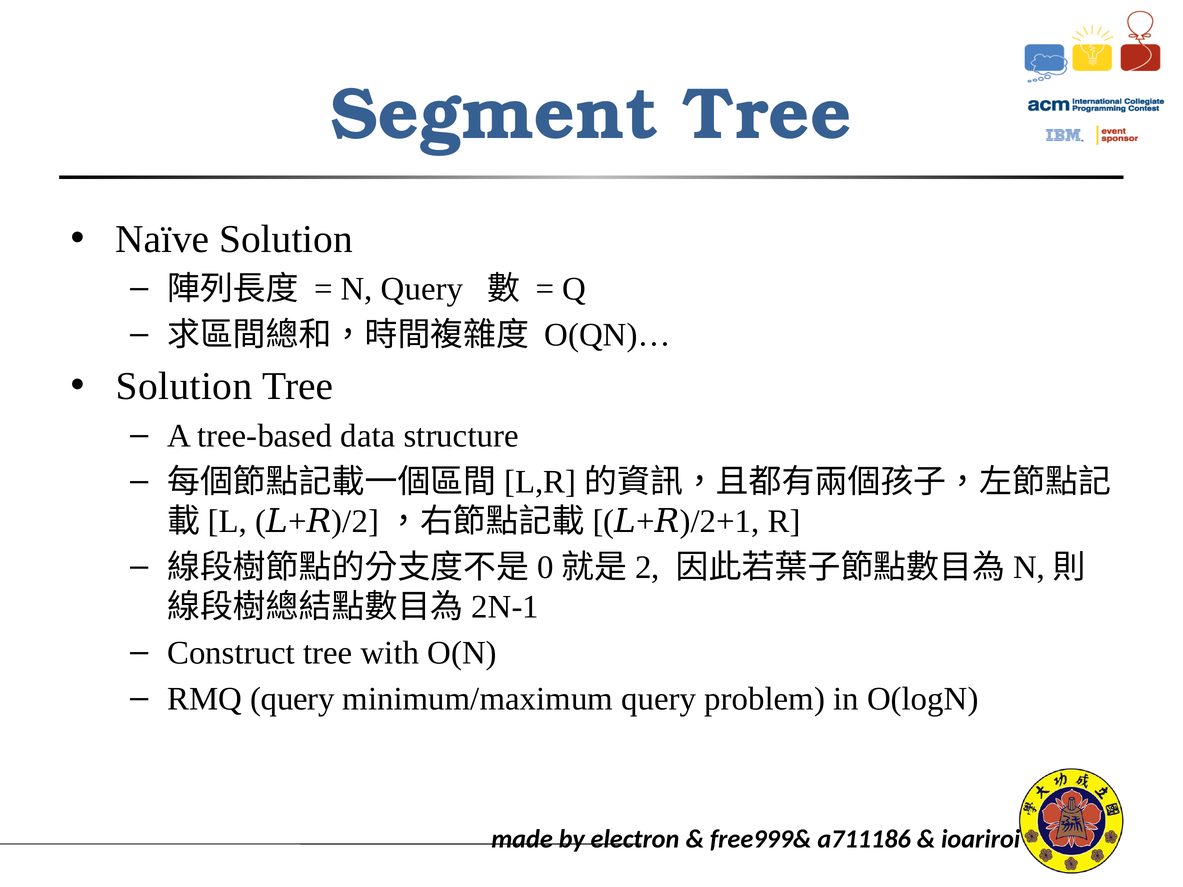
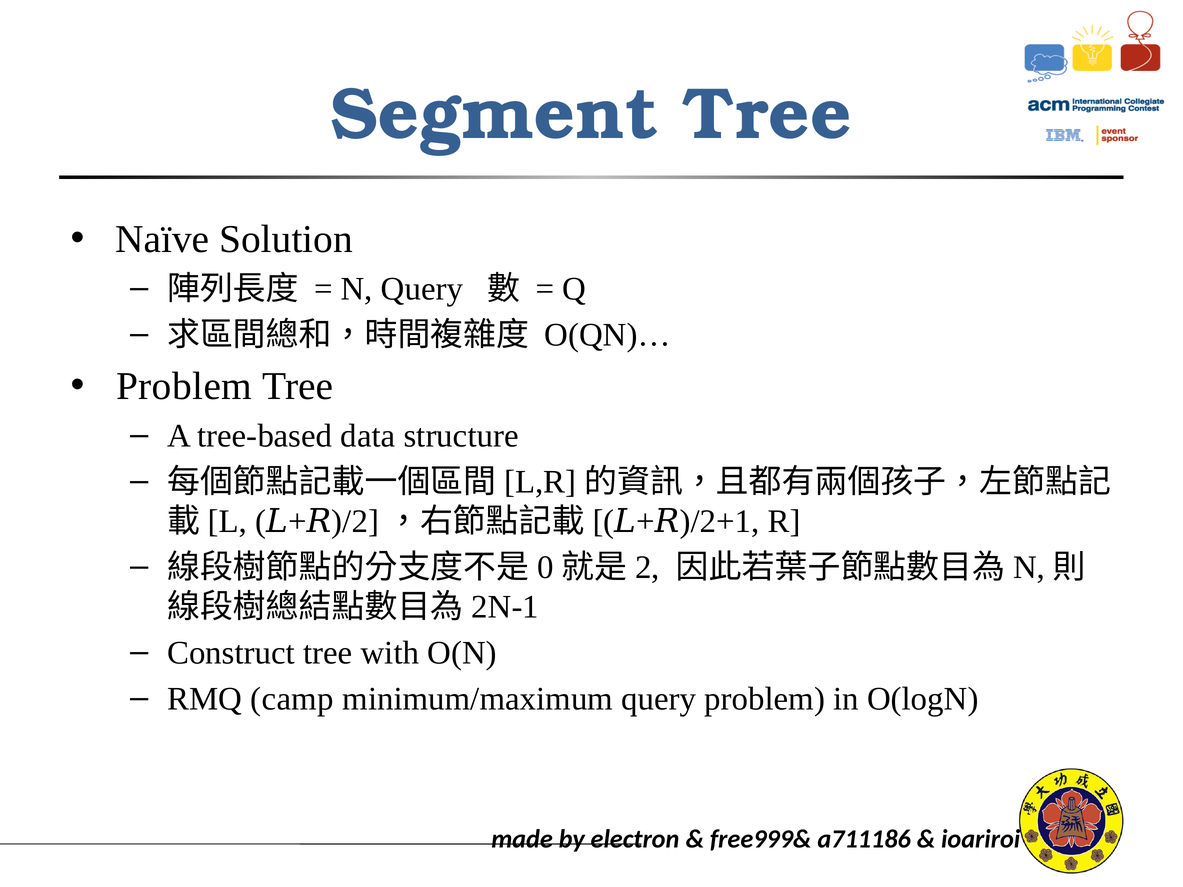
Solution at (184, 387): Solution -> Problem
RMQ query: query -> camp
